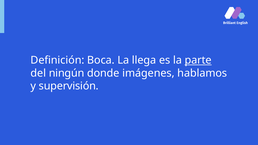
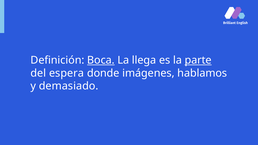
Boca underline: none -> present
ningún: ningún -> espera
supervisión: supervisión -> demasiado
